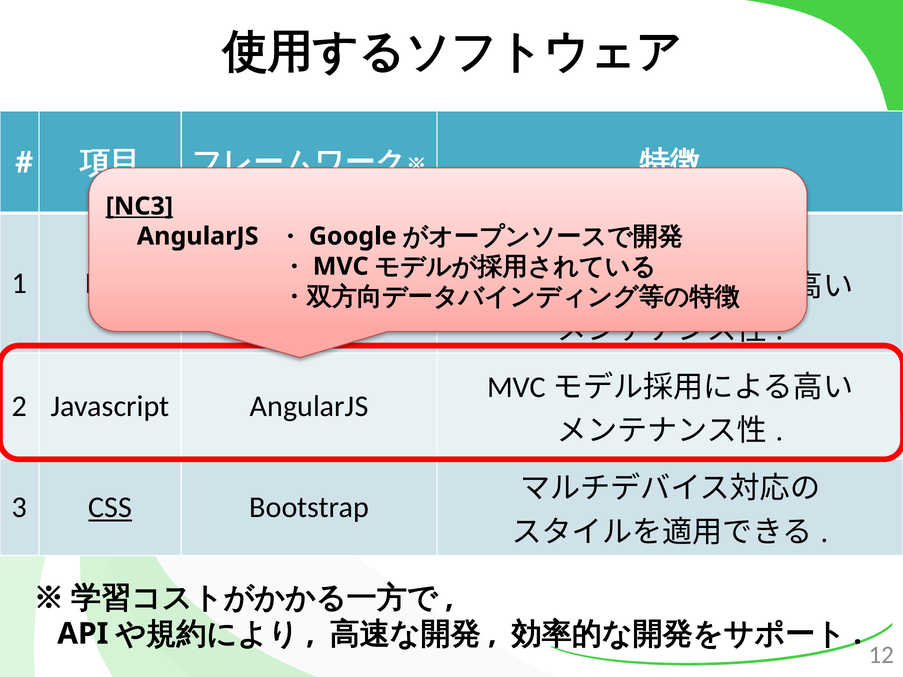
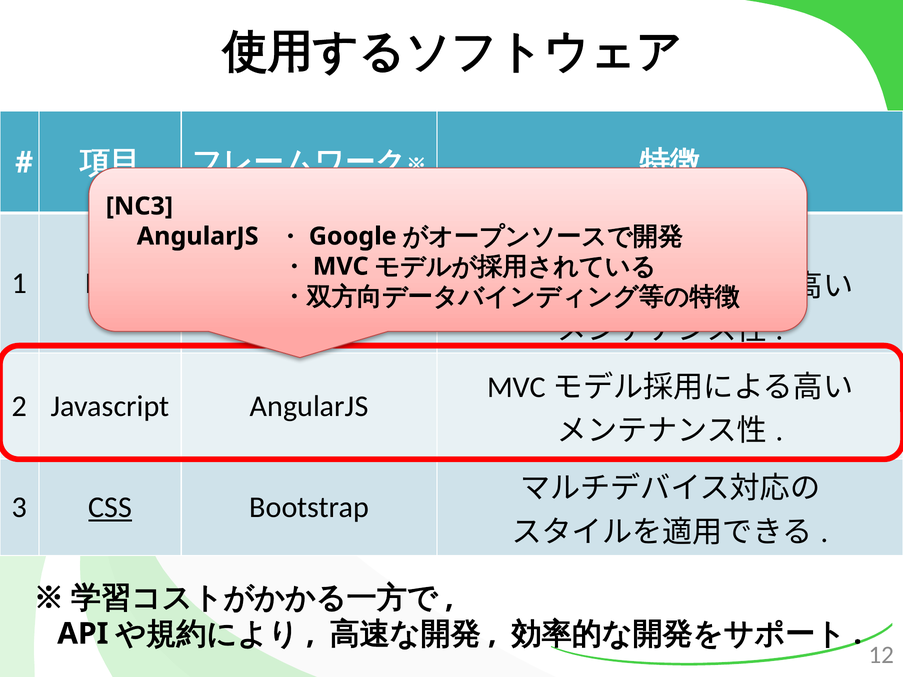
NC3 underline: present -> none
